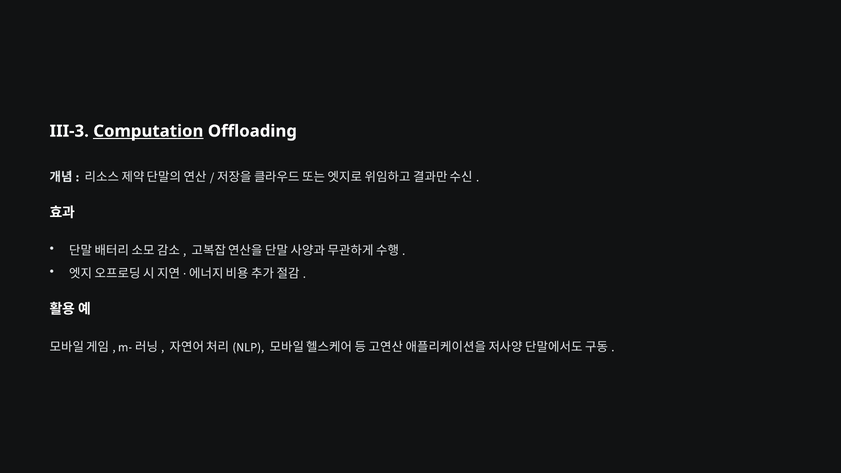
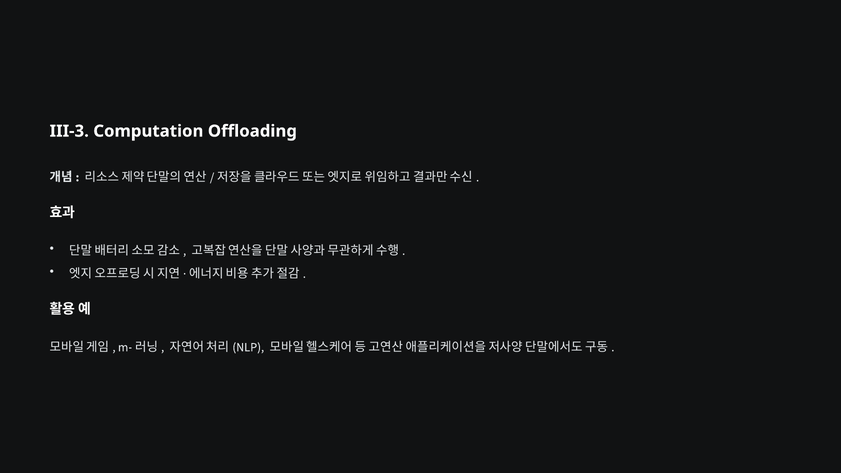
Computation underline: present -> none
